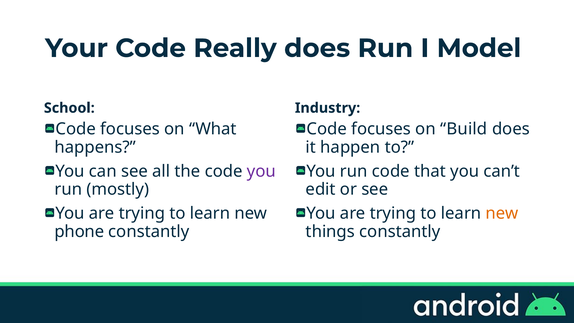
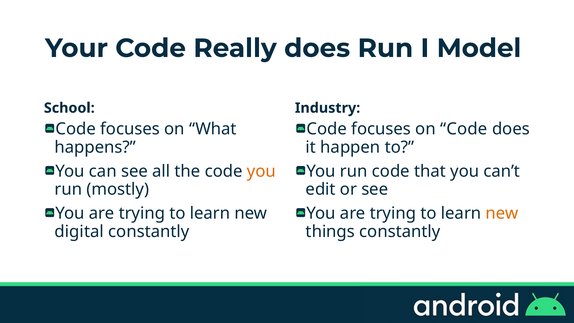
on Build: Build -> Code
you at (261, 171) colour: purple -> orange
phone: phone -> digital
